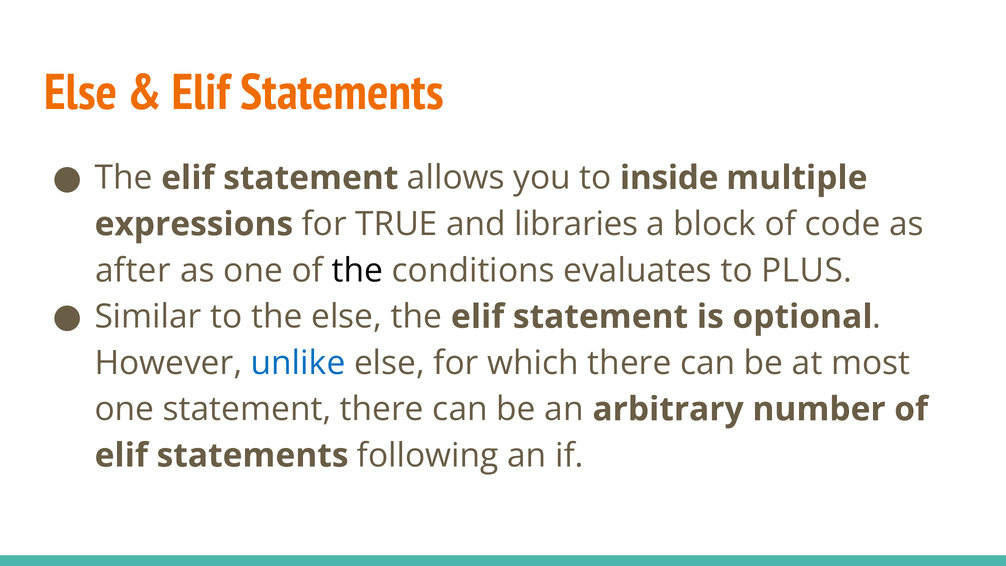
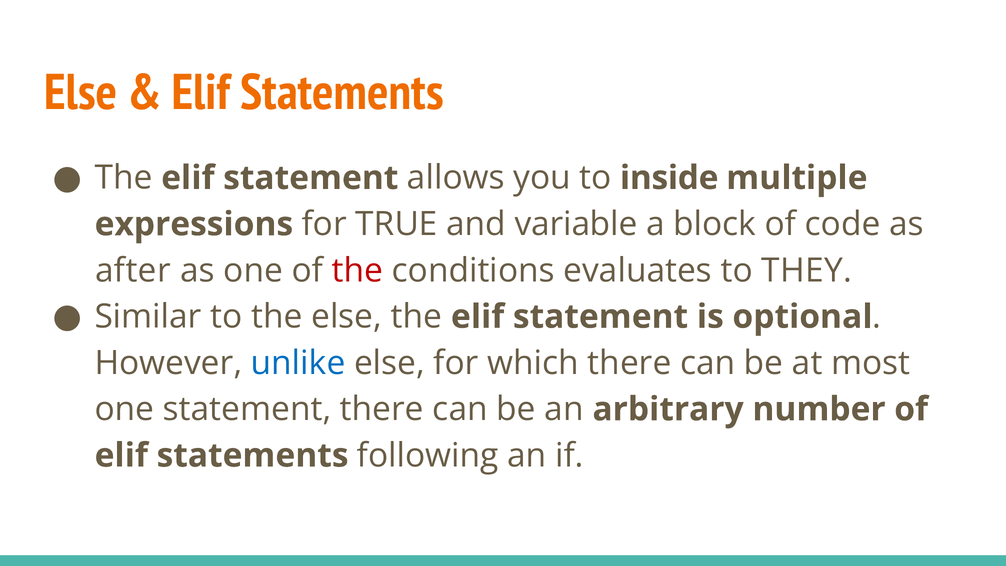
libraries: libraries -> variable
the at (357, 270) colour: black -> red
PLUS: PLUS -> THEY
